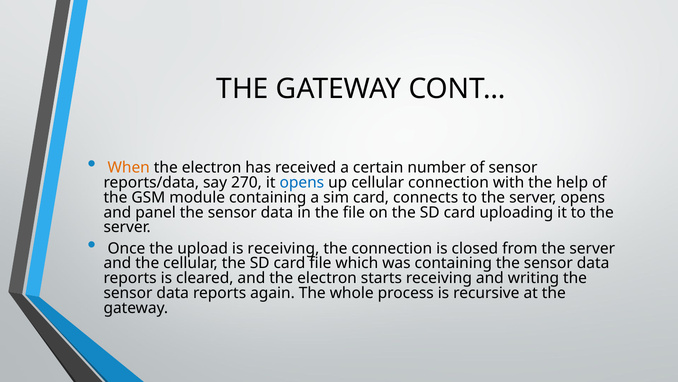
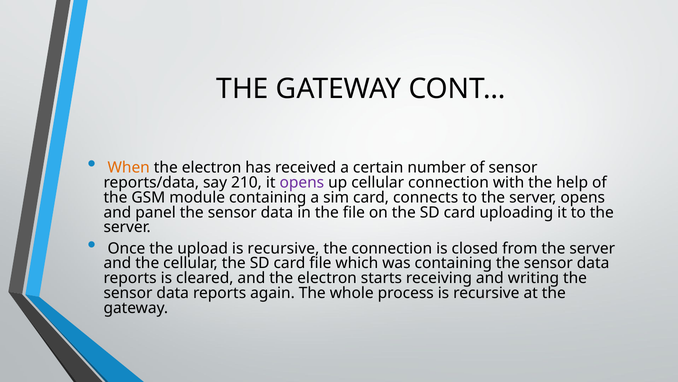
270: 270 -> 210
opens at (302, 182) colour: blue -> purple
upload is receiving: receiving -> recursive
